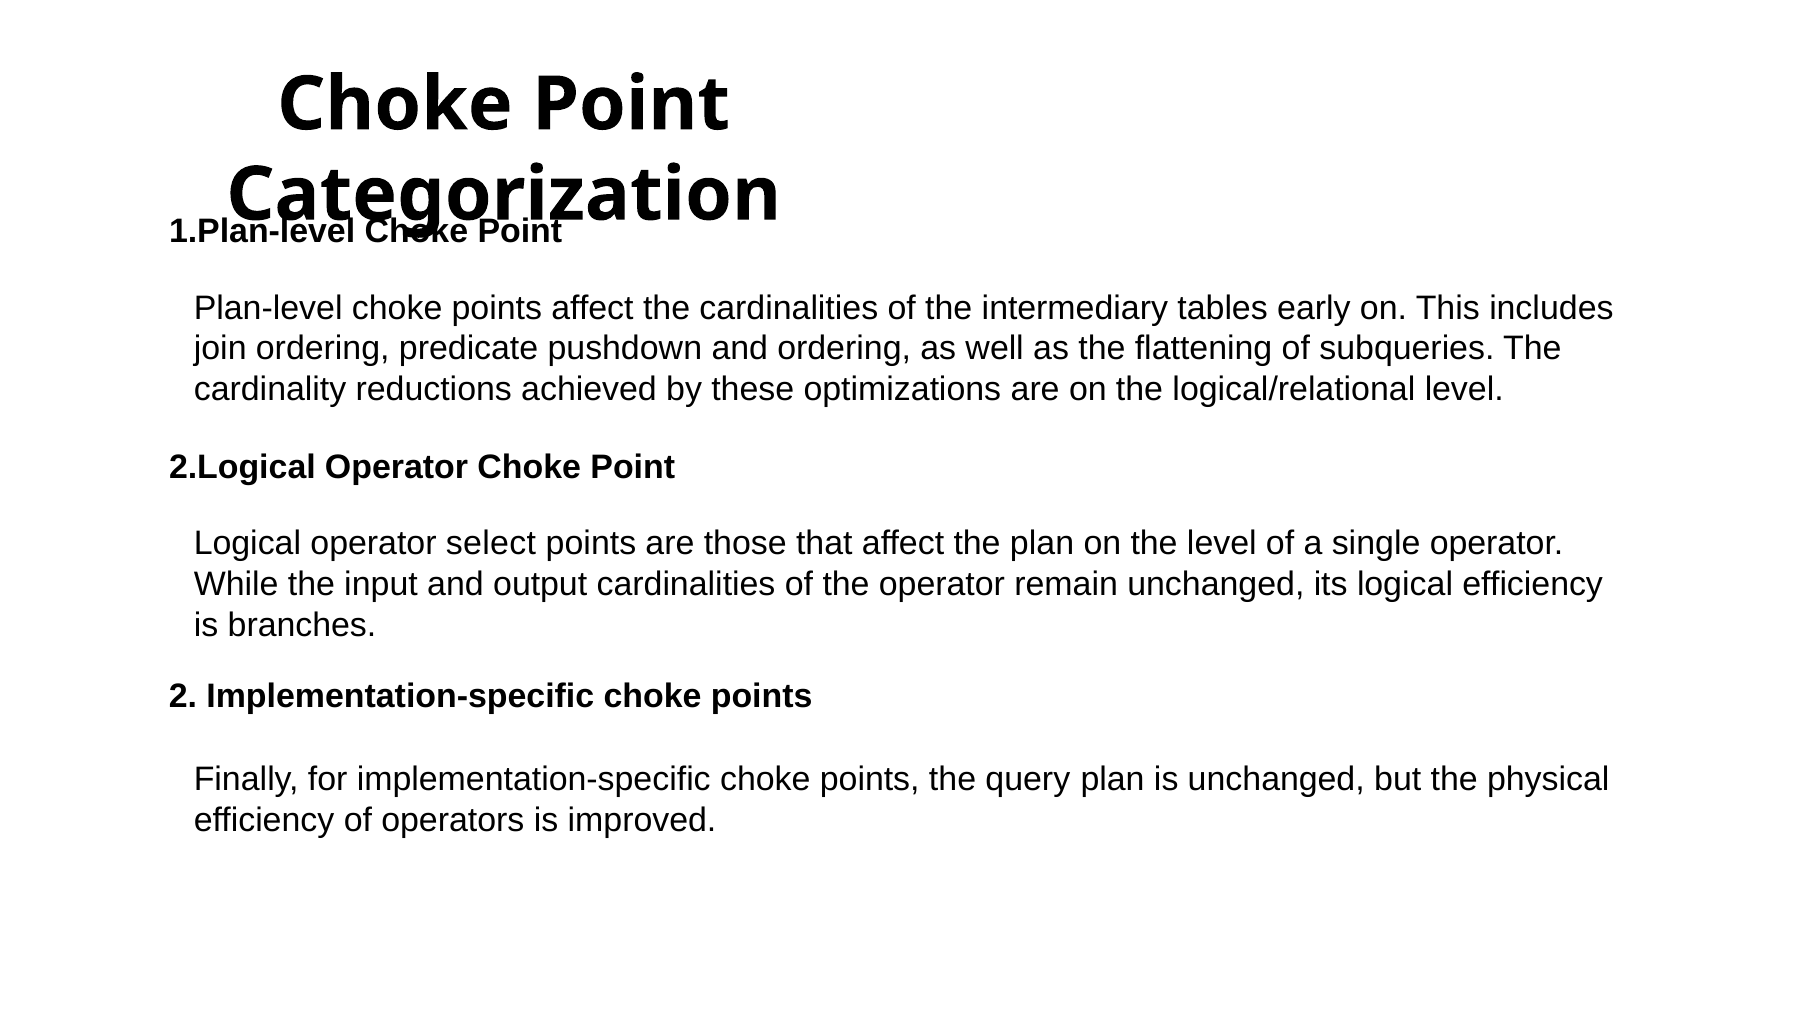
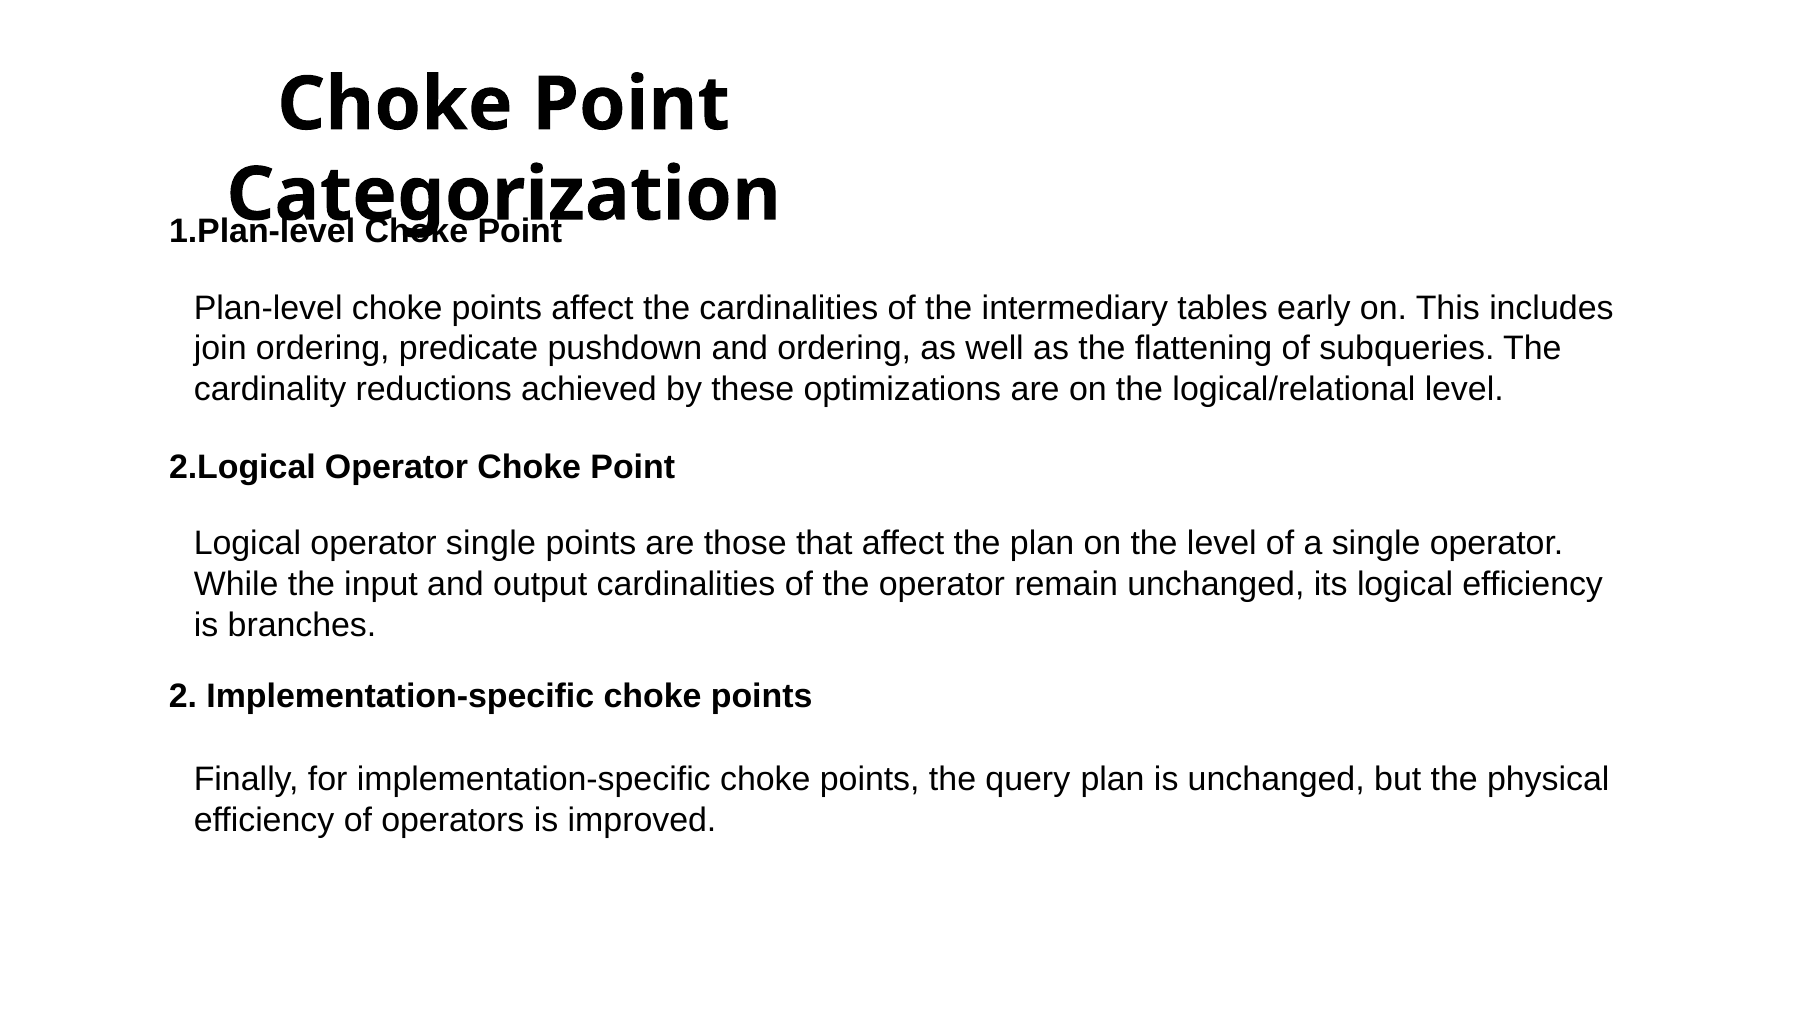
operator select: select -> single
